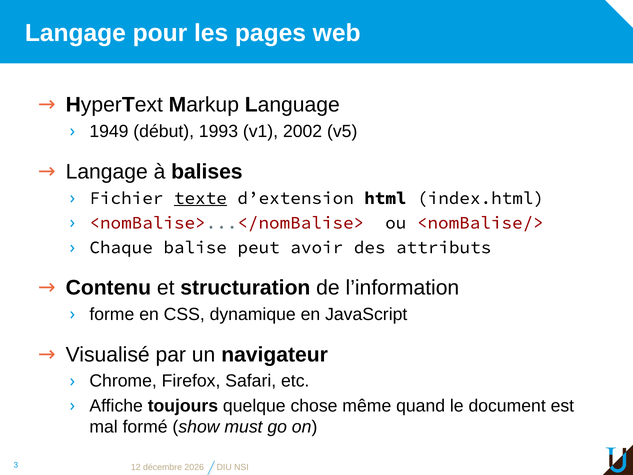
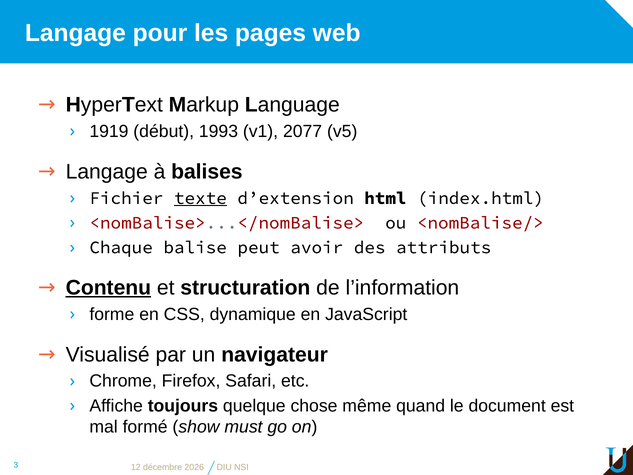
1949: 1949 -> 1919
2002: 2002 -> 2077
Contenu underline: none -> present
